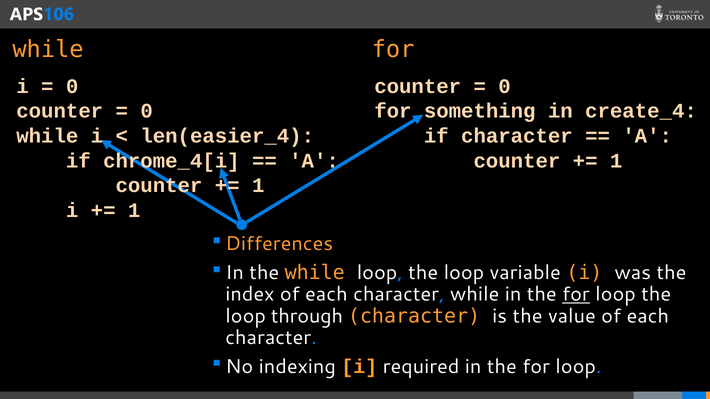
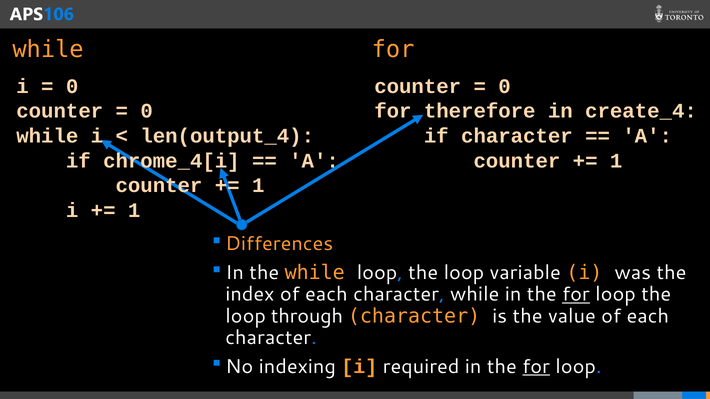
something: something -> therefore
len(easier_4: len(easier_4 -> len(output_4
for at (536, 367) underline: none -> present
